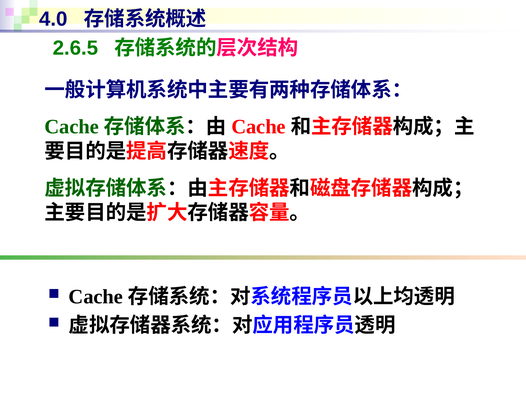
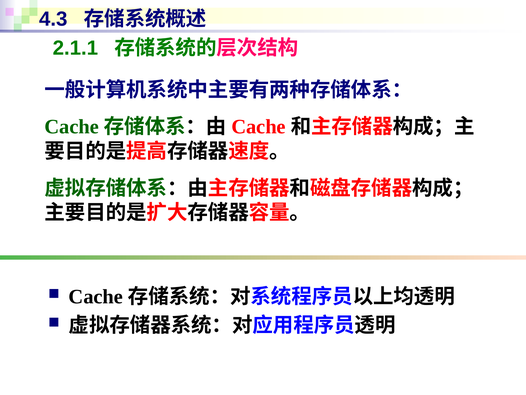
4.0: 4.0 -> 4.3
2.6.5: 2.6.5 -> 2.1.1
